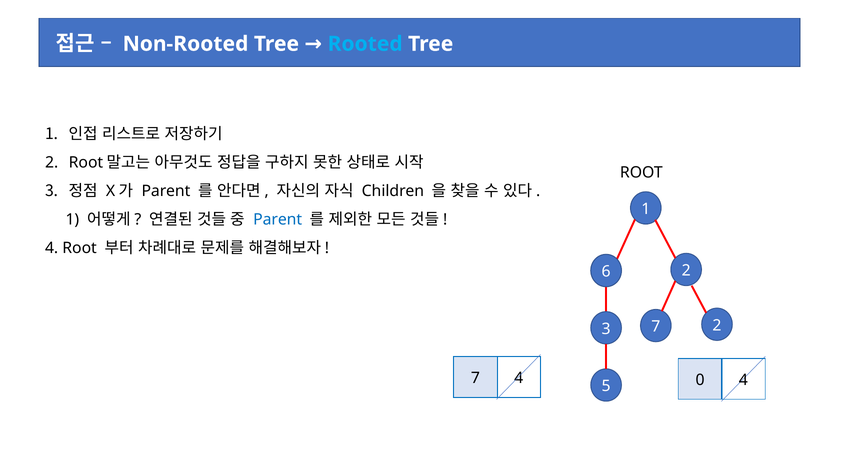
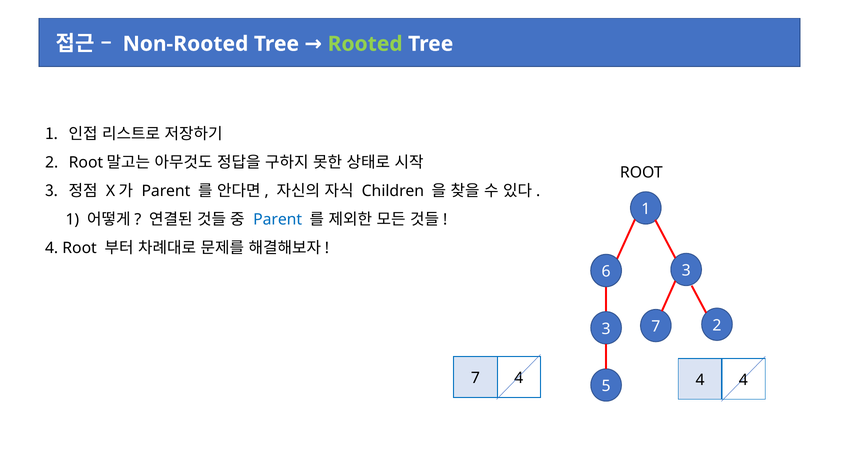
Rooted colour: light blue -> light green
2 at (686, 271): 2 -> 3
0 at (700, 380): 0 -> 4
